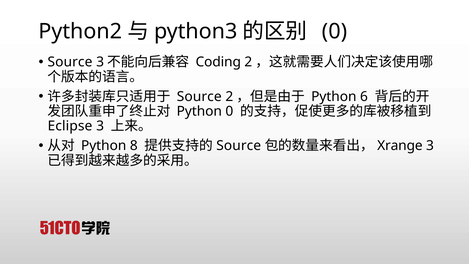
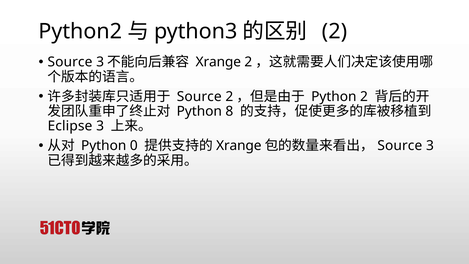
0 at (335, 31): 0 -> 2
Coding at (218, 62): Coding -> Xrange
Python 6: 6 -> 2
Python 0: 0 -> 8
8: 8 -> 0
Source at (239, 146): Source -> Xrange
Xrange at (400, 146): Xrange -> Source
